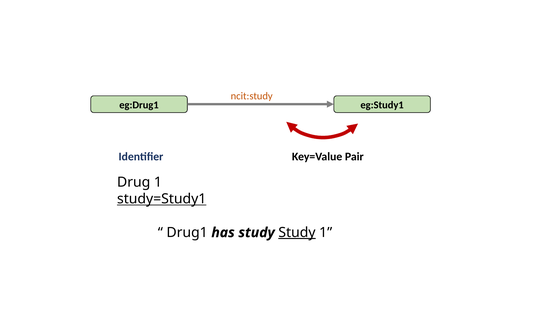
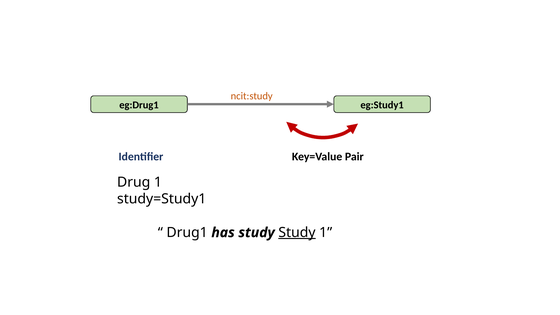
study=Study1 underline: present -> none
